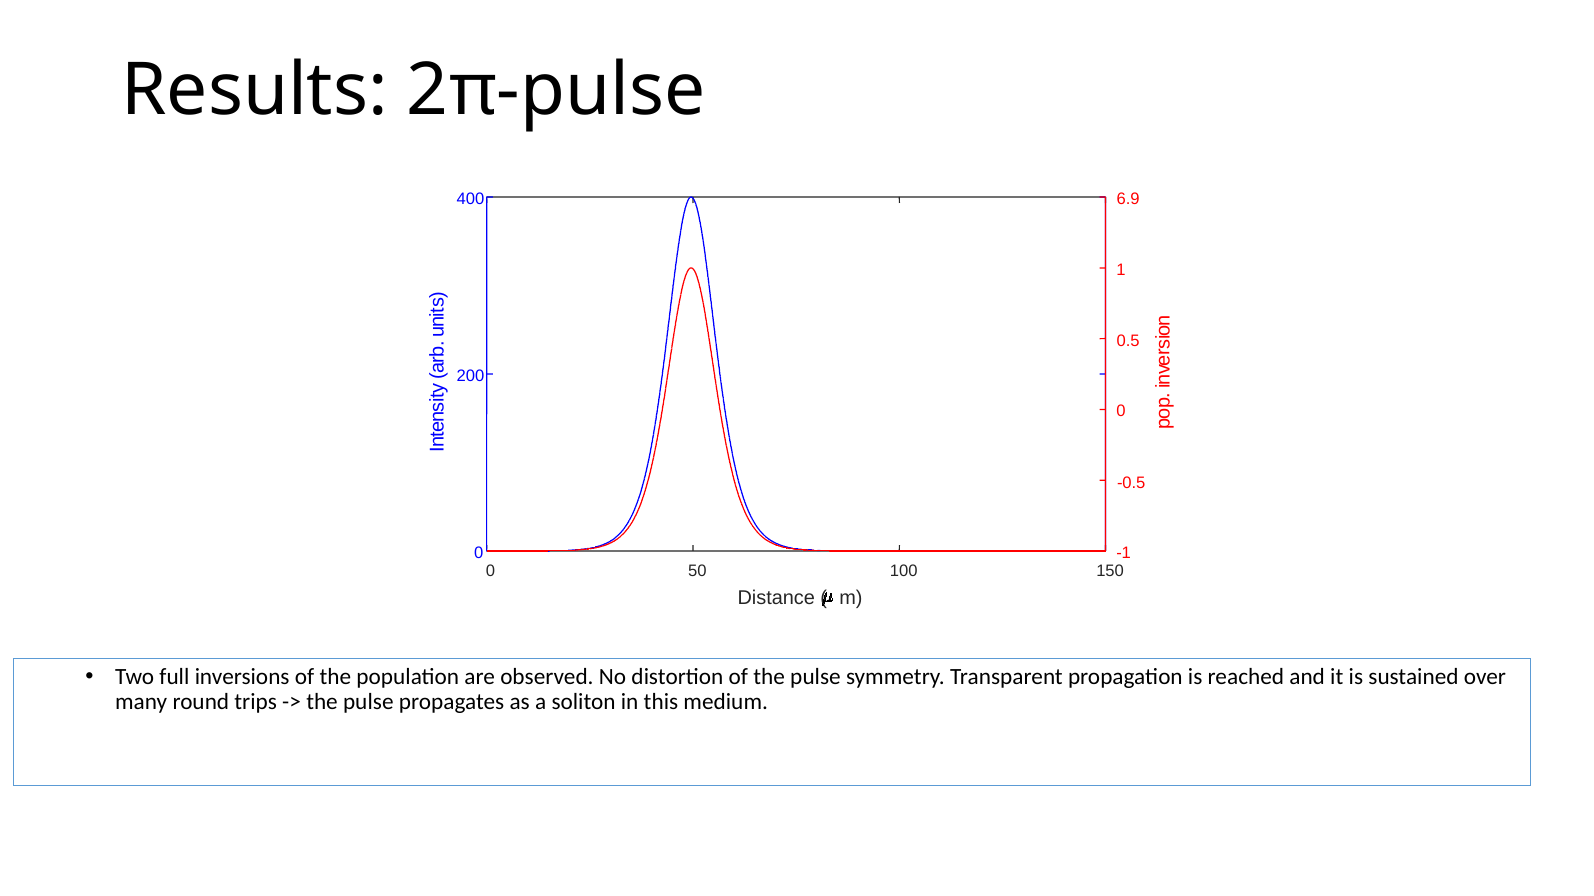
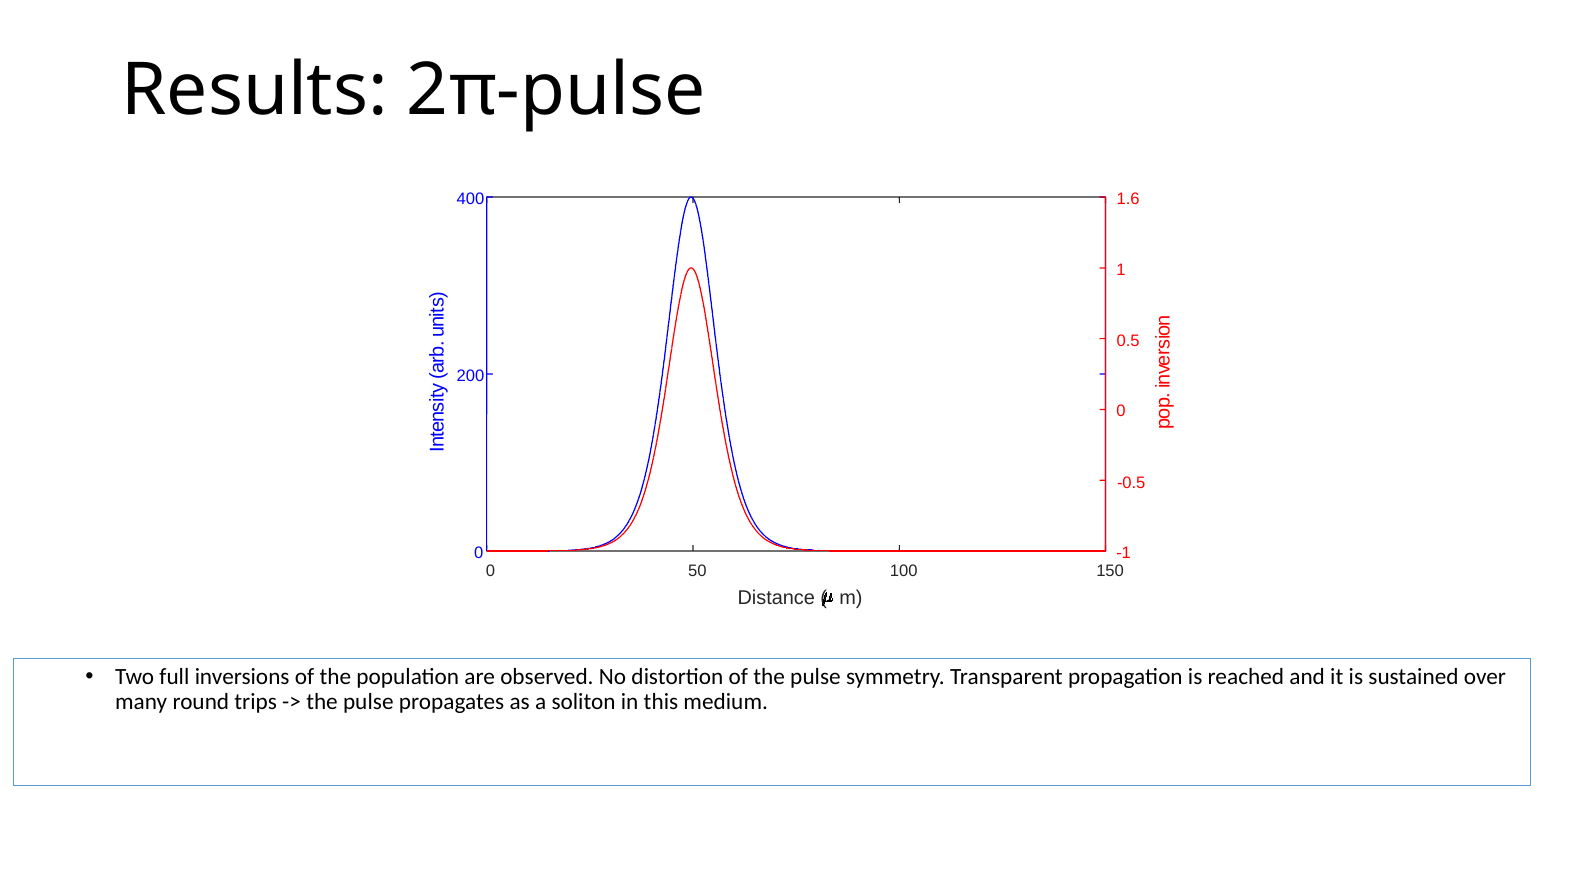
6.9: 6.9 -> 1.6
